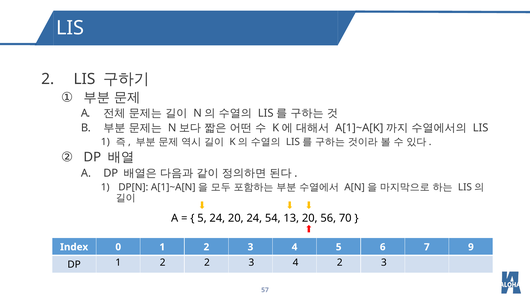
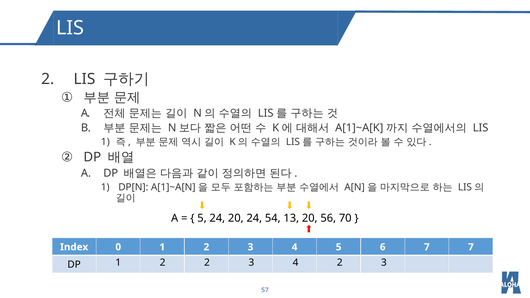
7 9: 9 -> 7
